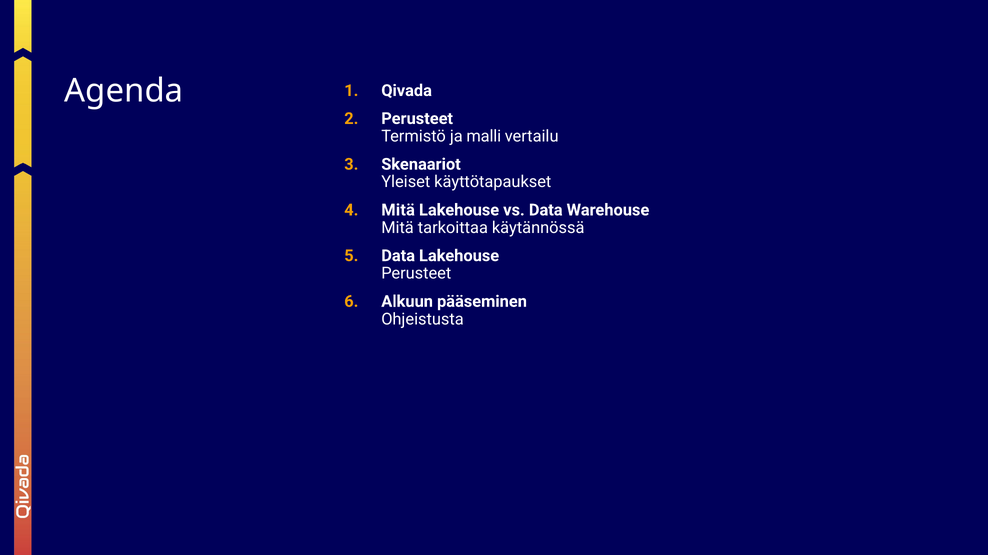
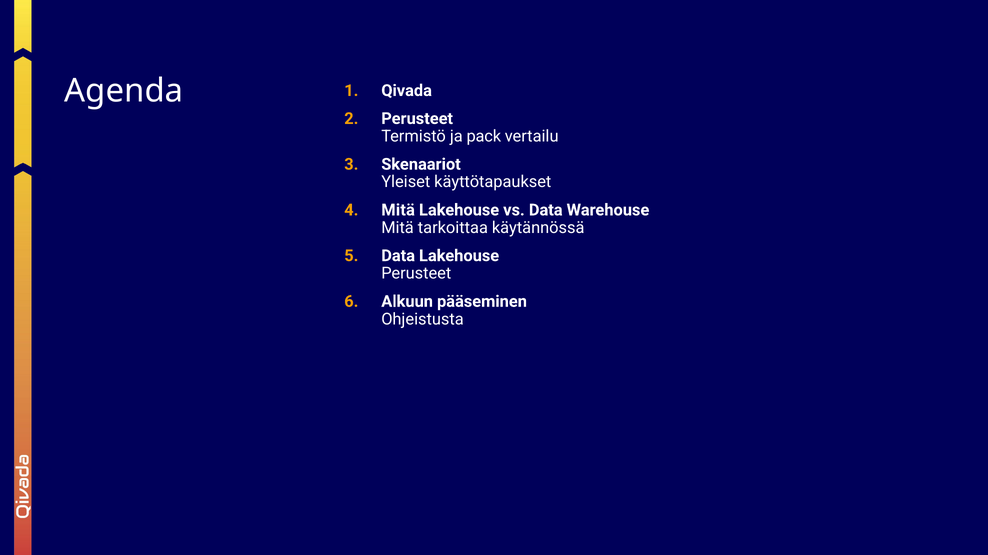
malli: malli -> pack
